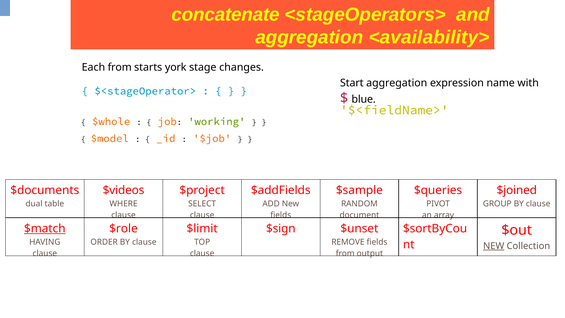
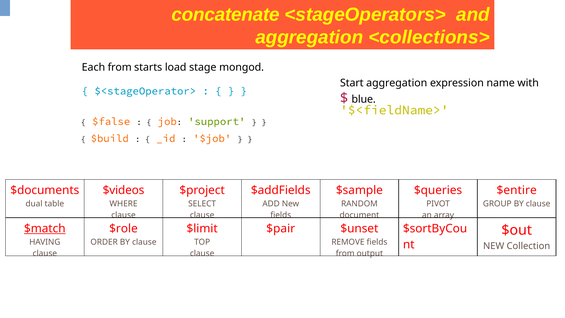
<availability>: <availability> -> <collections>
york: york -> load
changes: changes -> mongod
$whole: $whole -> $false
working: working -> support
$model: $model -> $build
$joined: $joined -> $entire
$sign: $sign -> $pair
NEW at (494, 246) underline: present -> none
